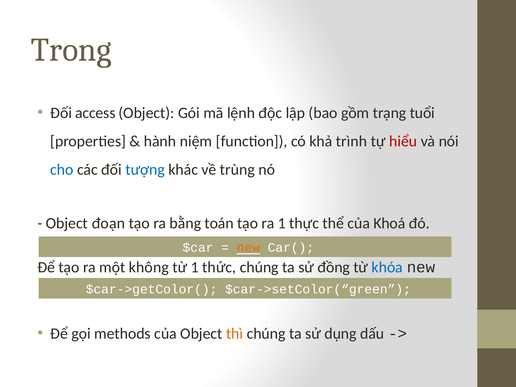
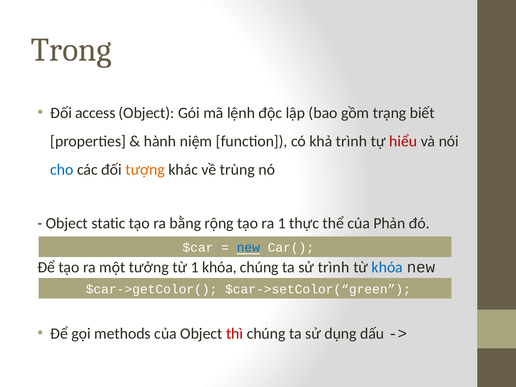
tuổi: tuổi -> biết
tượng colour: blue -> orange
đoạn: đoạn -> static
toán: toán -> rộng
Khoá: Khoá -> Phản
new at (248, 248) colour: orange -> blue
không: không -> tưởng
1 thức: thức -> khóa
sử đồng: đồng -> trình
thì colour: orange -> red
